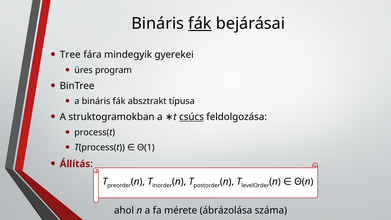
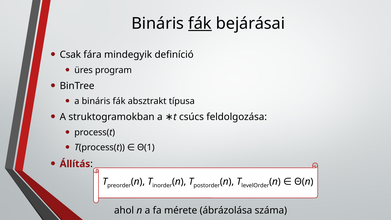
Tree: Tree -> Csak
gyerekei: gyerekei -> definíció
csúcs underline: present -> none
